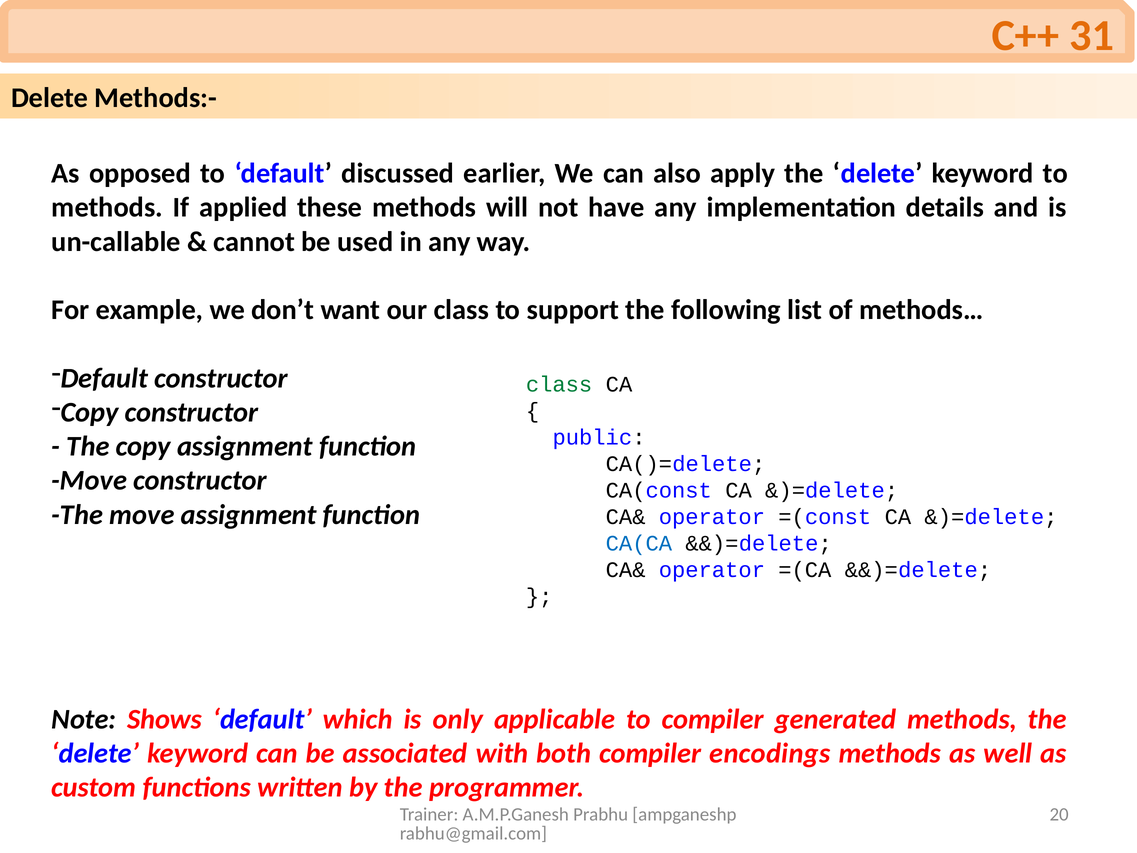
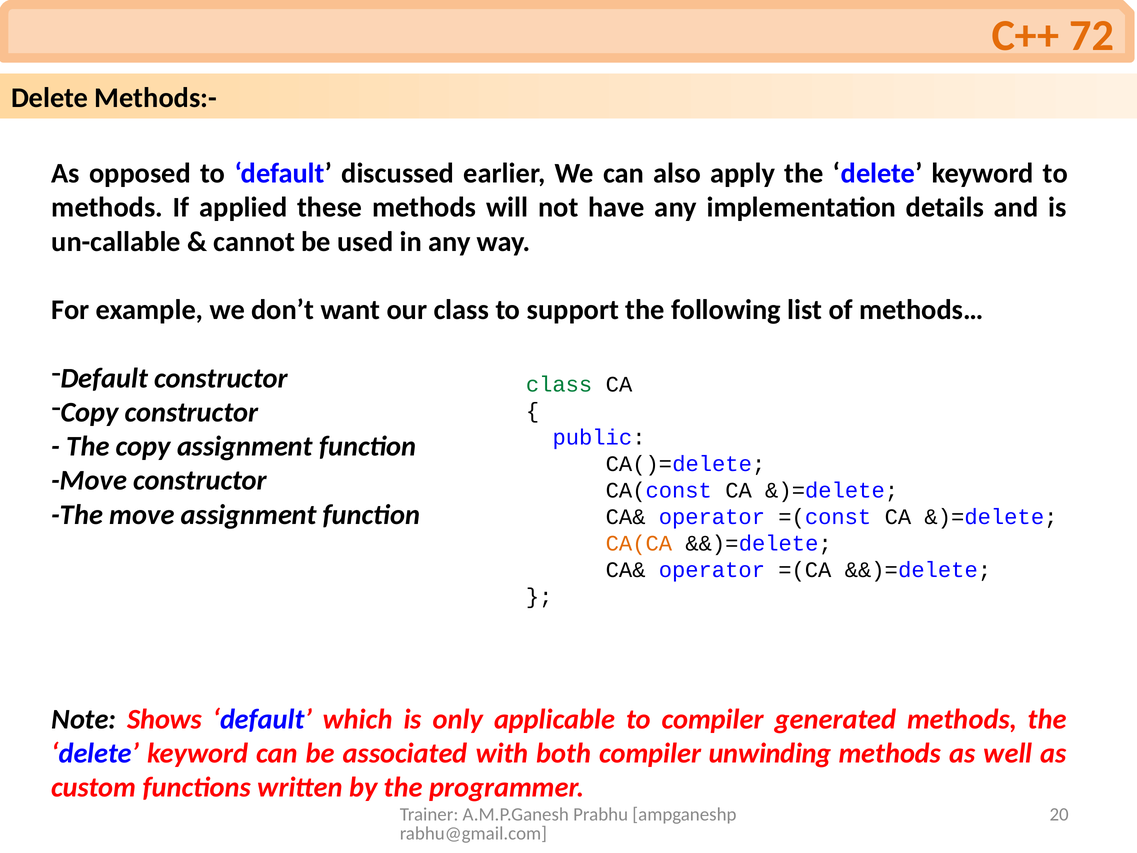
31: 31 -> 72
CA(CA colour: blue -> orange
encodings: encodings -> unwinding
